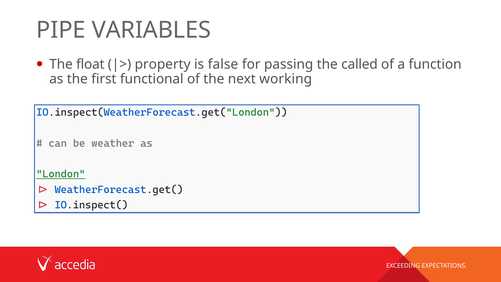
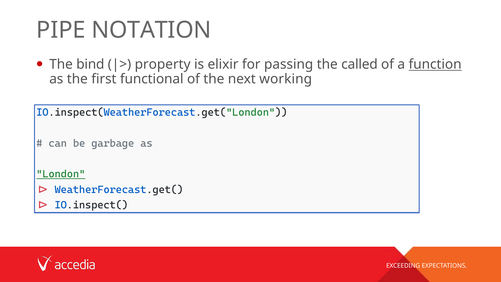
VARIABLES: VARIABLES -> NOTATION
float: float -> bind
false: false -> elixir
function underline: none -> present
weather: weather -> garbage
